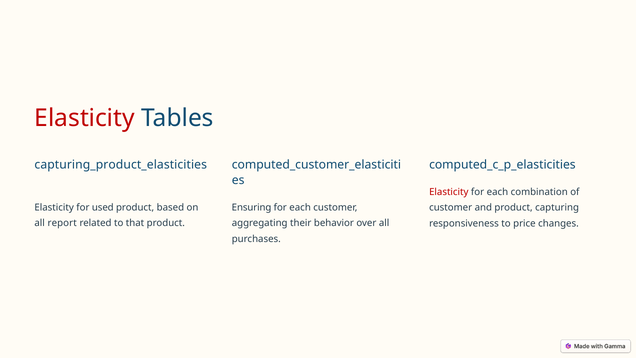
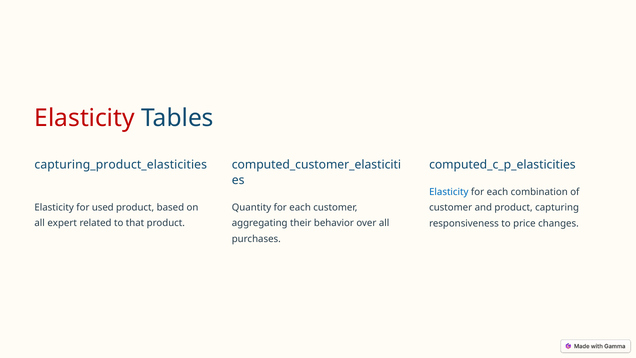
Elasticity at (449, 192) colour: red -> blue
Ensuring: Ensuring -> Quantity
report: report -> expert
